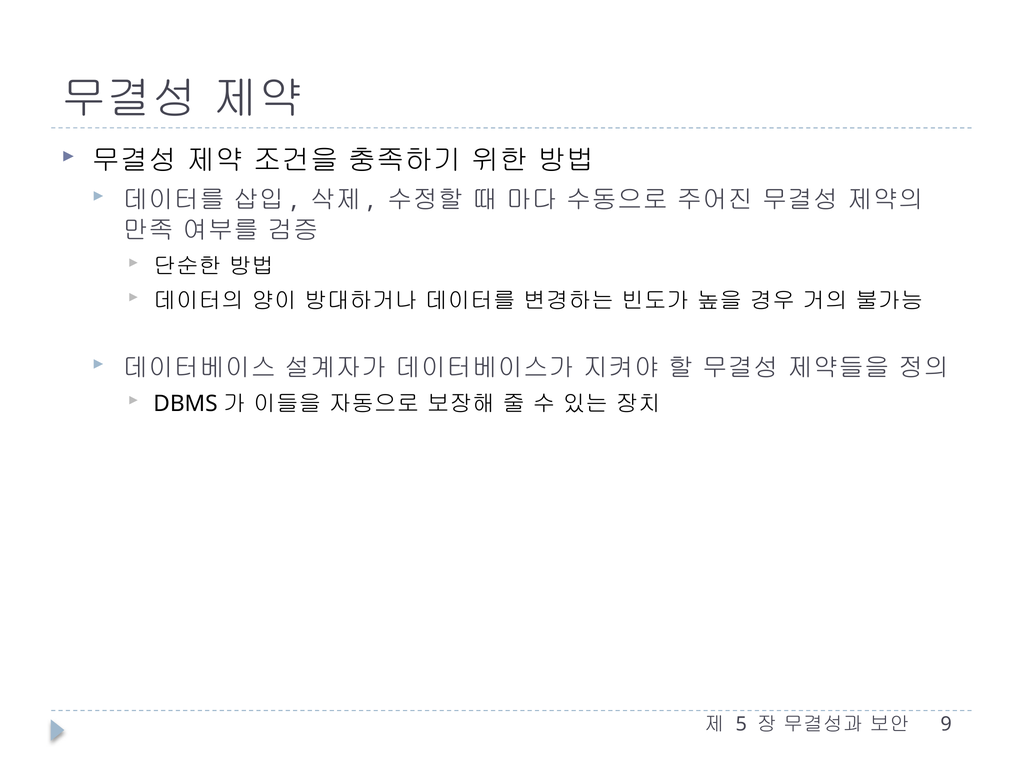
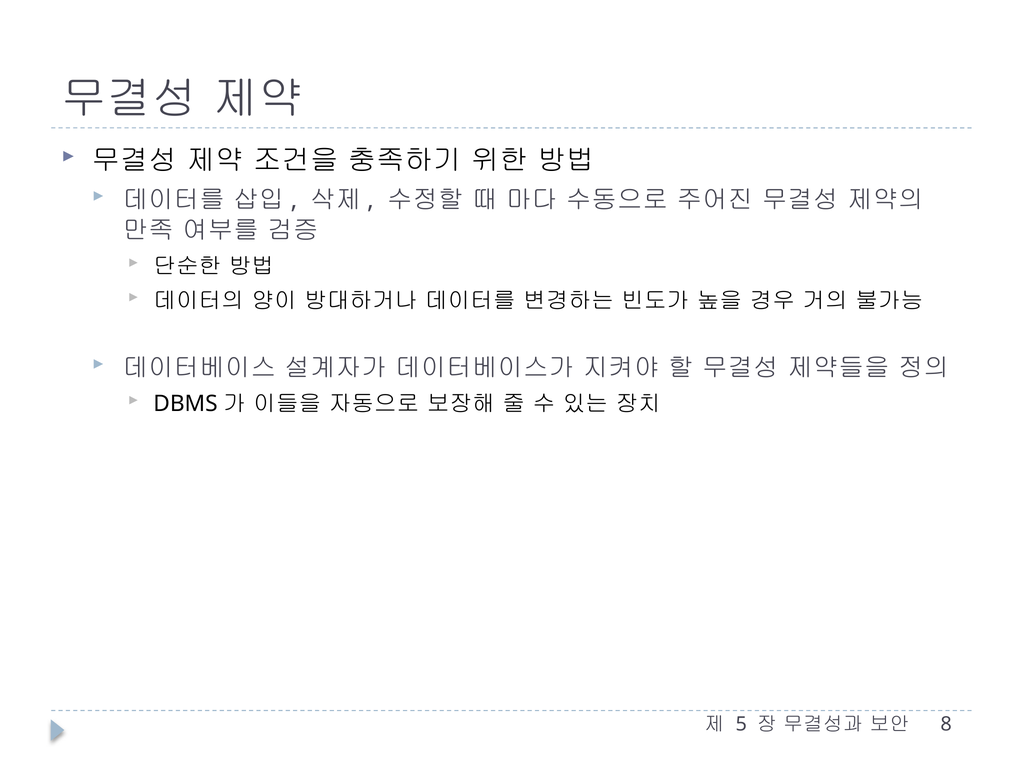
9: 9 -> 8
